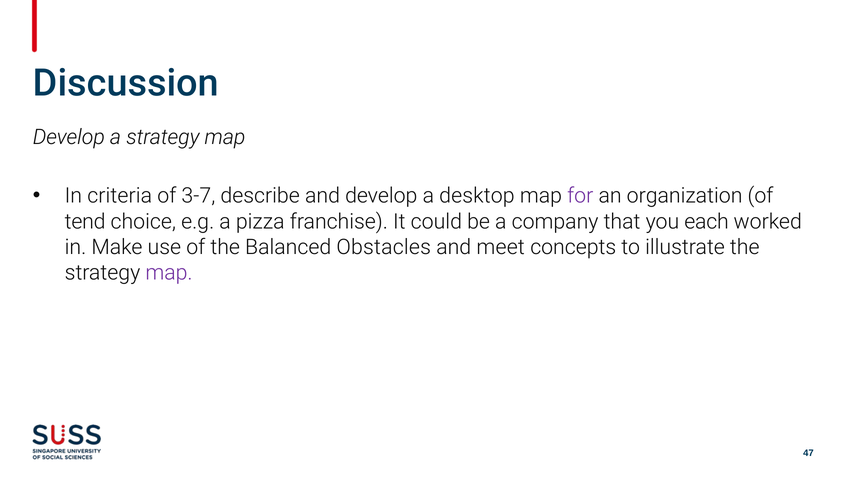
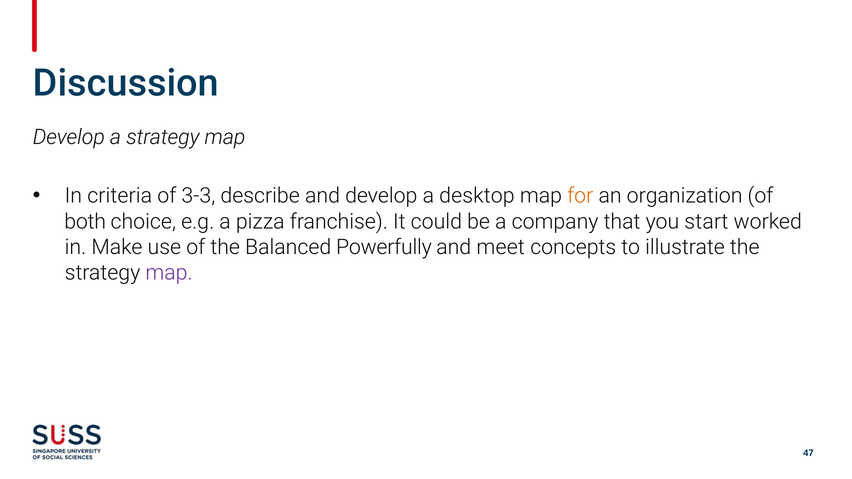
3-7: 3-7 -> 3-3
for colour: purple -> orange
tend: tend -> both
each: each -> start
Obstacles: Obstacles -> Powerfully
